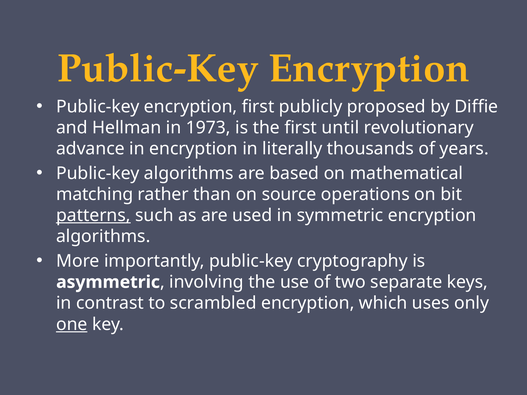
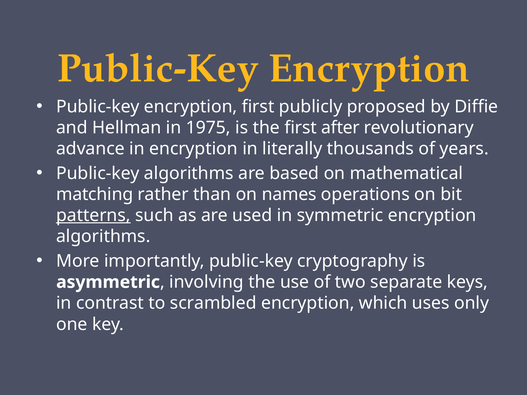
1973: 1973 -> 1975
until: until -> after
source: source -> names
one underline: present -> none
